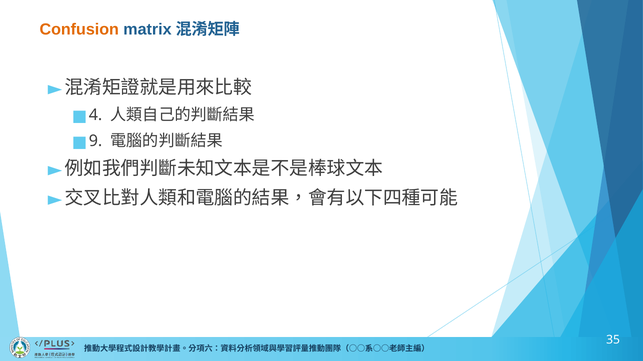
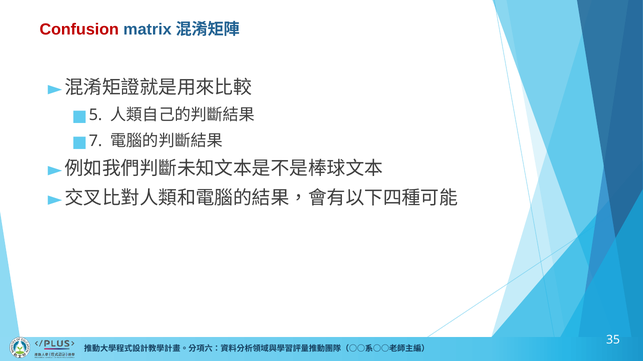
Confusion colour: orange -> red
4: 4 -> 5
9: 9 -> 7
